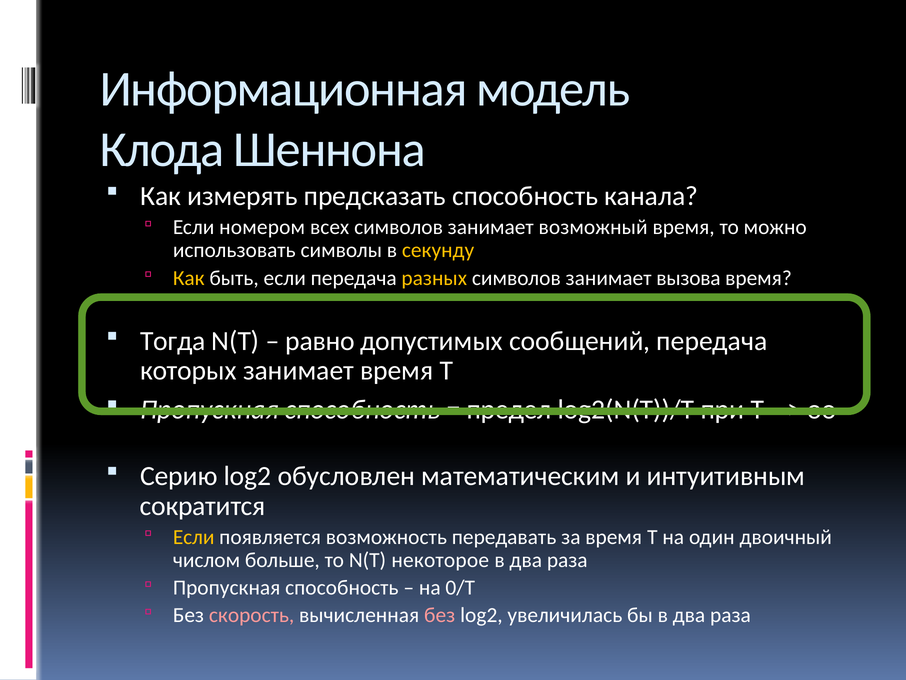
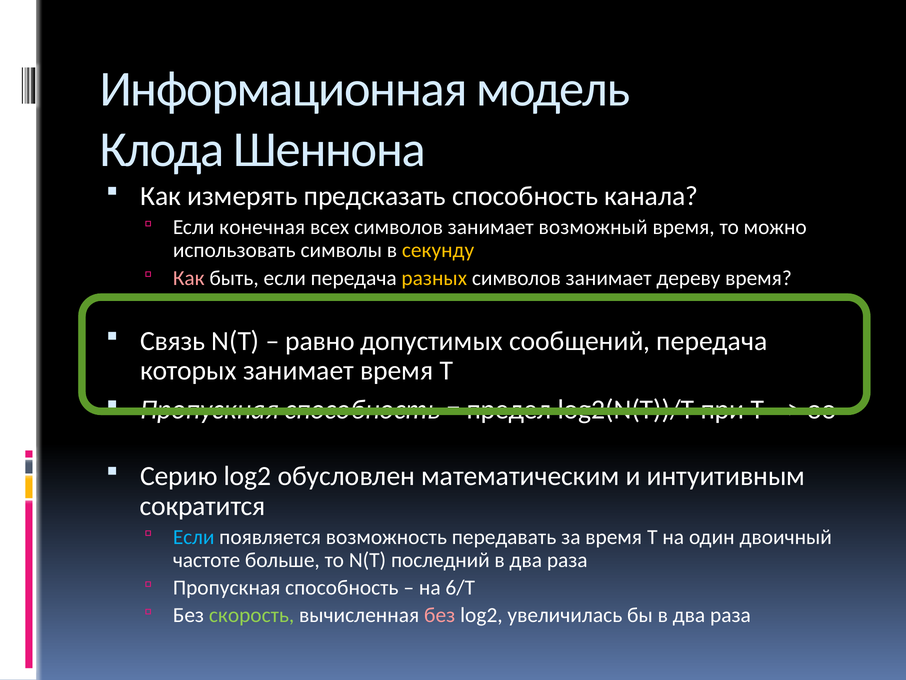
номером: номером -> конечная
Как at (189, 278) colour: yellow -> pink
вызова: вызова -> дереву
Тогда: Тогда -> Связь
Если at (194, 537) colour: yellow -> light blue
числом: числом -> частоте
некоторое: некоторое -> последний
0/Т: 0/Т -> 6/Т
скорость colour: pink -> light green
